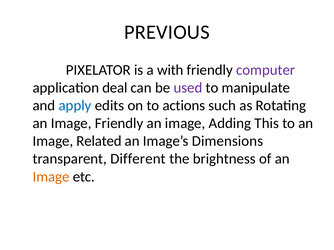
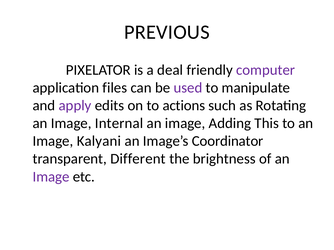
with: with -> deal
deal: deal -> files
apply colour: blue -> purple
Image Friendly: Friendly -> Internal
Related: Related -> Kalyani
Dimensions: Dimensions -> Coordinator
Image at (51, 177) colour: orange -> purple
